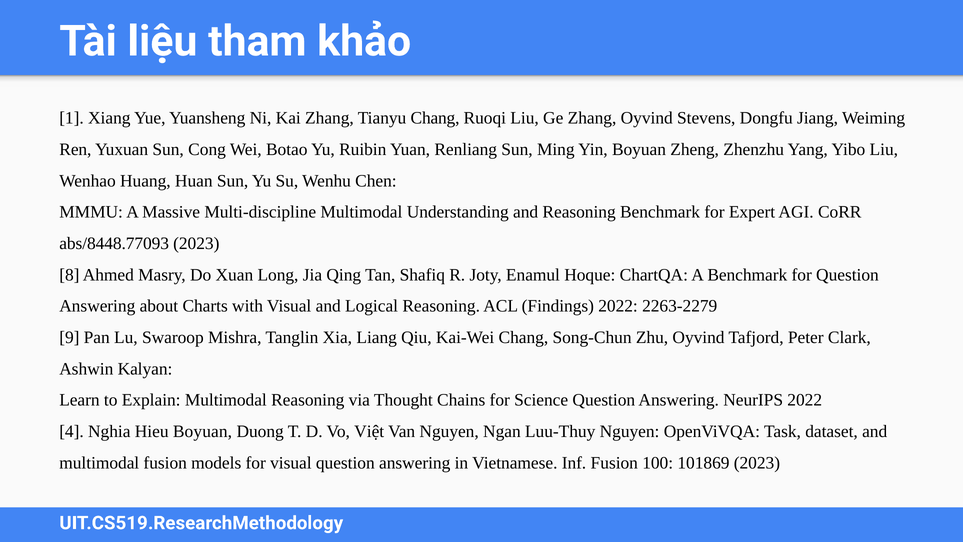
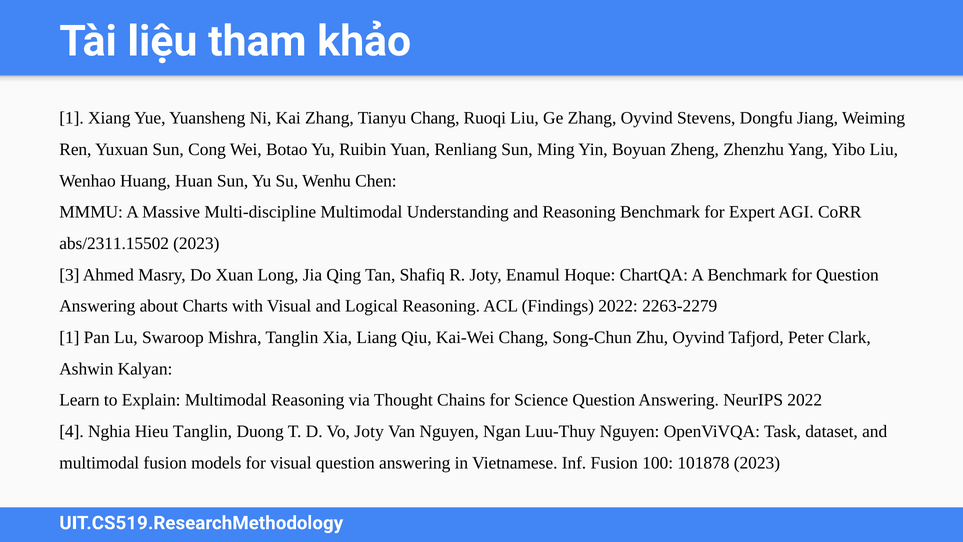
abs/8448.77093: abs/8448.77093 -> abs/2311.15502
8: 8 -> 3
9 at (69, 337): 9 -> 1
Hieu Boyuan: Boyuan -> Tanglin
Vo Việt: Việt -> Joty
101869: 101869 -> 101878
